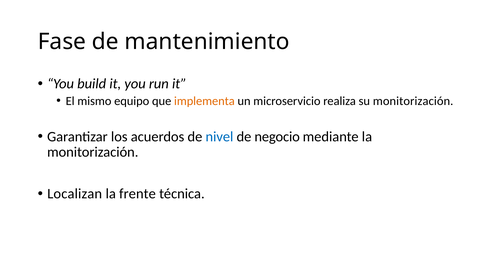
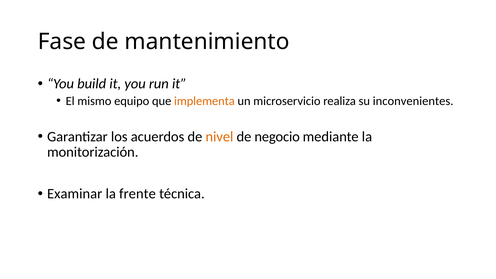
su monitorización: monitorización -> inconvenientes
nivel colour: blue -> orange
Localizan: Localizan -> Examinar
